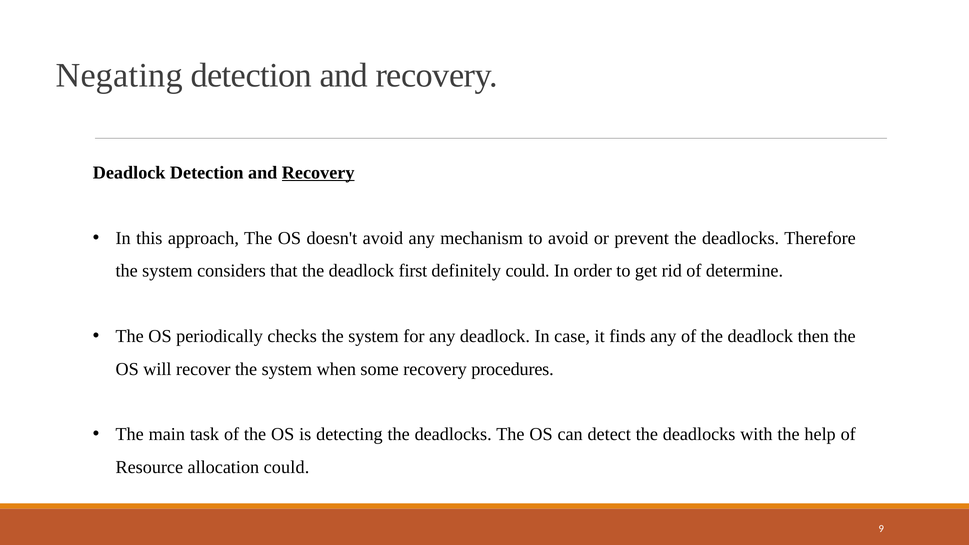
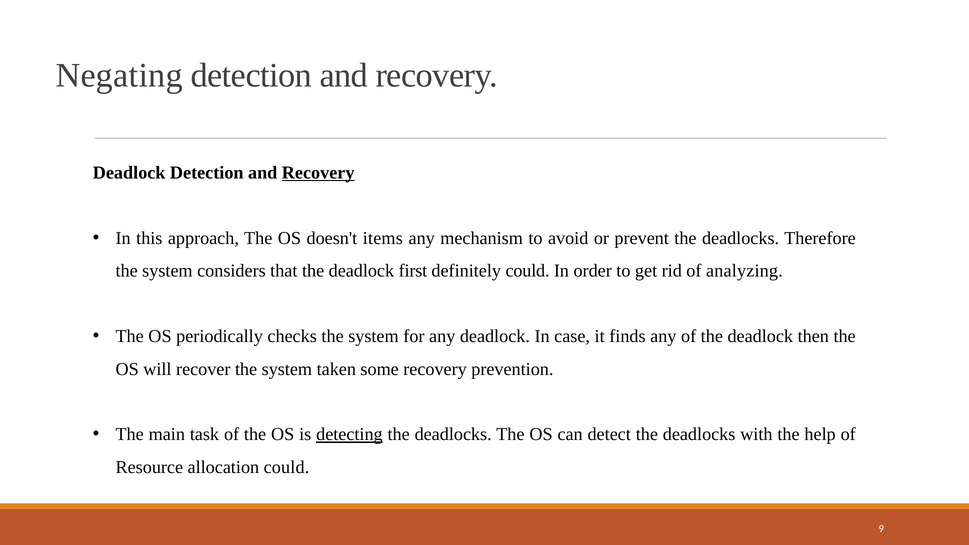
doesn't avoid: avoid -> items
determine: determine -> analyzing
when: when -> taken
procedures: procedures -> prevention
detecting underline: none -> present
